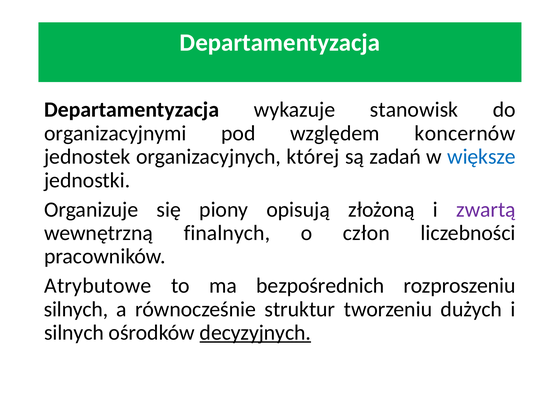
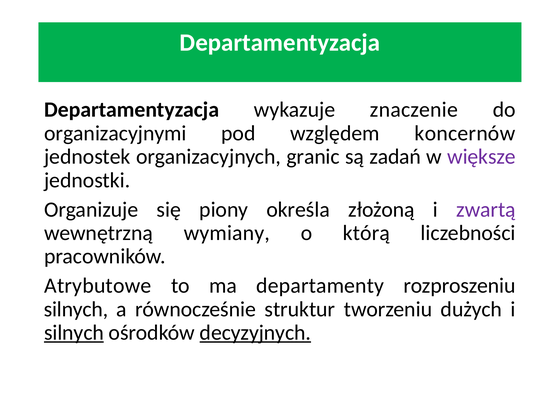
stanowisk: stanowisk -> znaczenie
której: której -> granic
większe colour: blue -> purple
opisują: opisują -> określa
finalnych: finalnych -> wymiany
człon: człon -> którą
bezpośrednich: bezpośrednich -> departamenty
silnych at (74, 333) underline: none -> present
